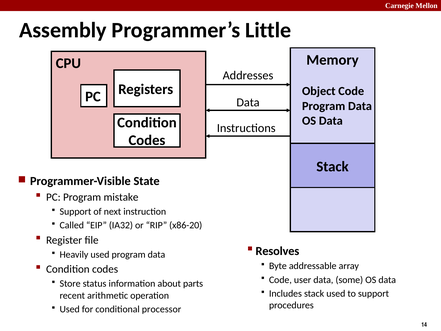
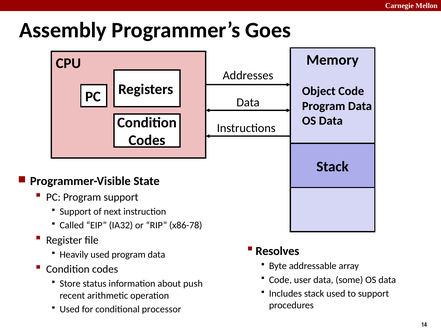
Little: Little -> Goes
Program mistake: mistake -> support
x86-20: x86-20 -> x86-78
parts: parts -> push
